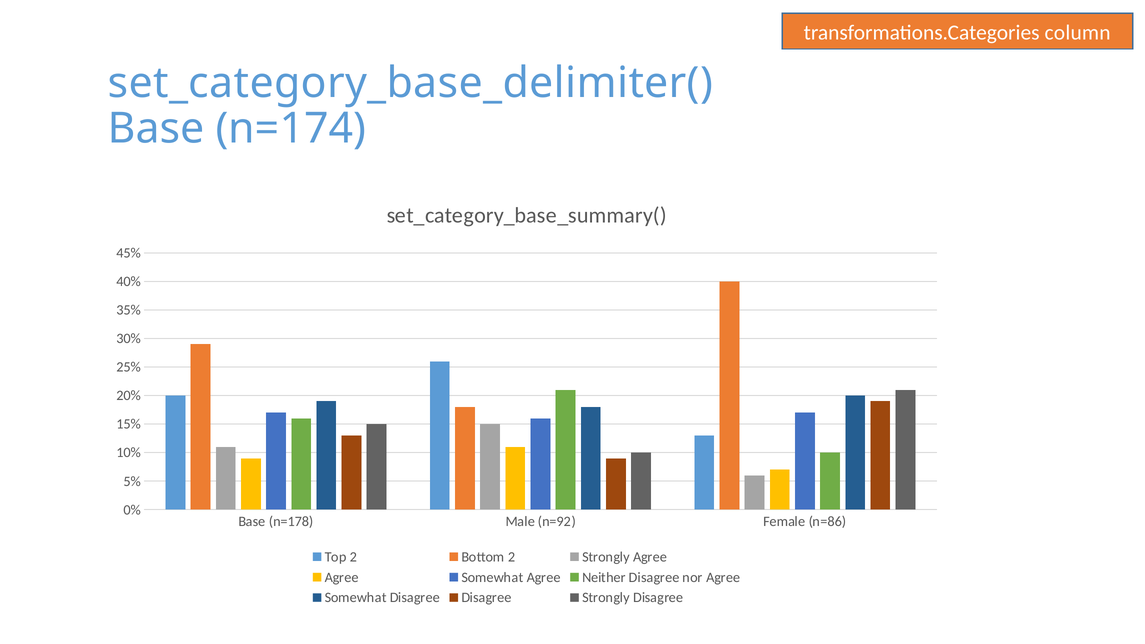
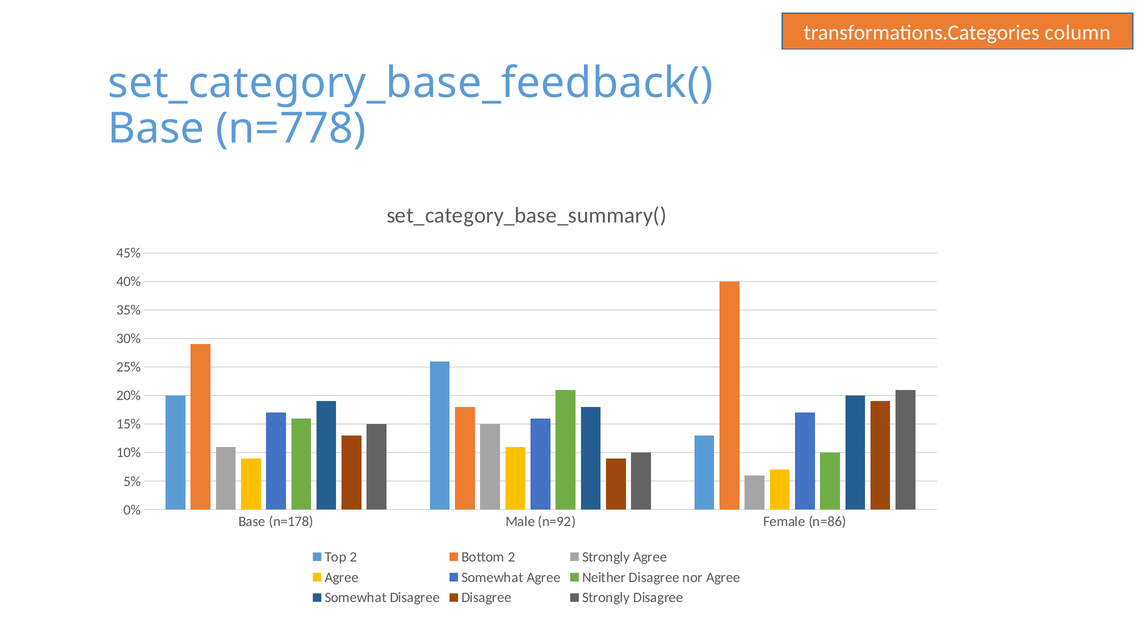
set_category_base_delimiter(: set_category_base_delimiter( -> set_category_base_feedback(
n=174: n=174 -> n=778
